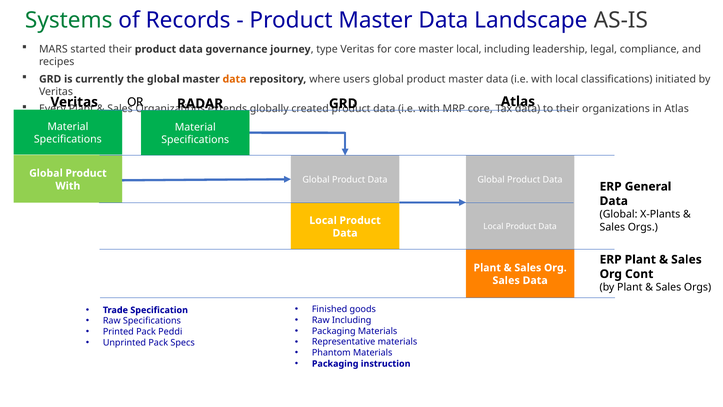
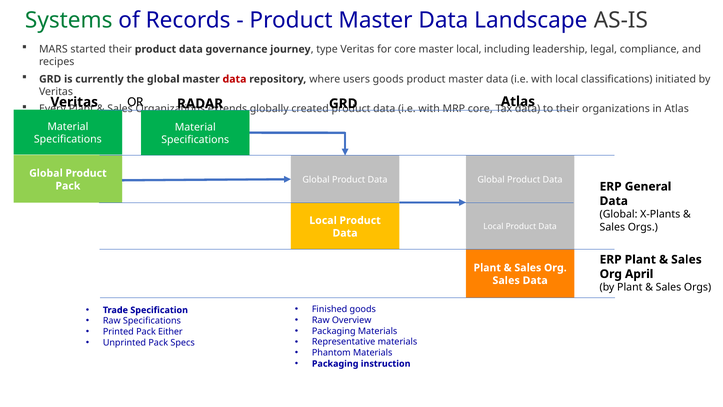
data at (234, 79) colour: orange -> red
users global: global -> goods
With at (68, 186): With -> Pack
Cont: Cont -> April
Raw Including: Including -> Overview
Peddi: Peddi -> Either
